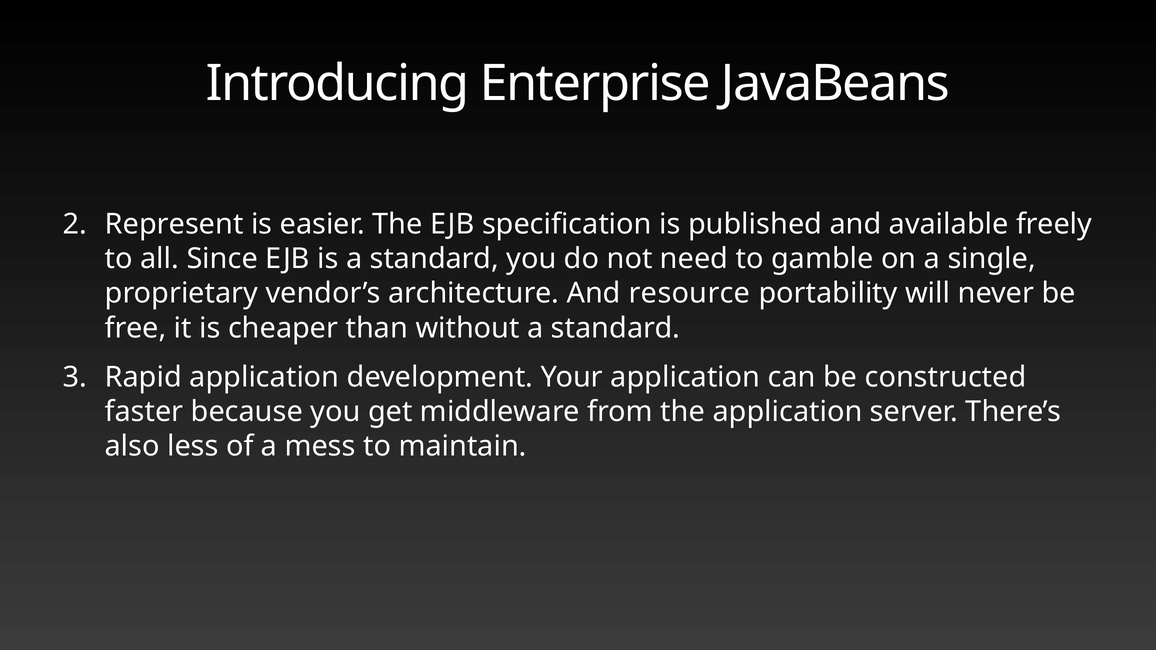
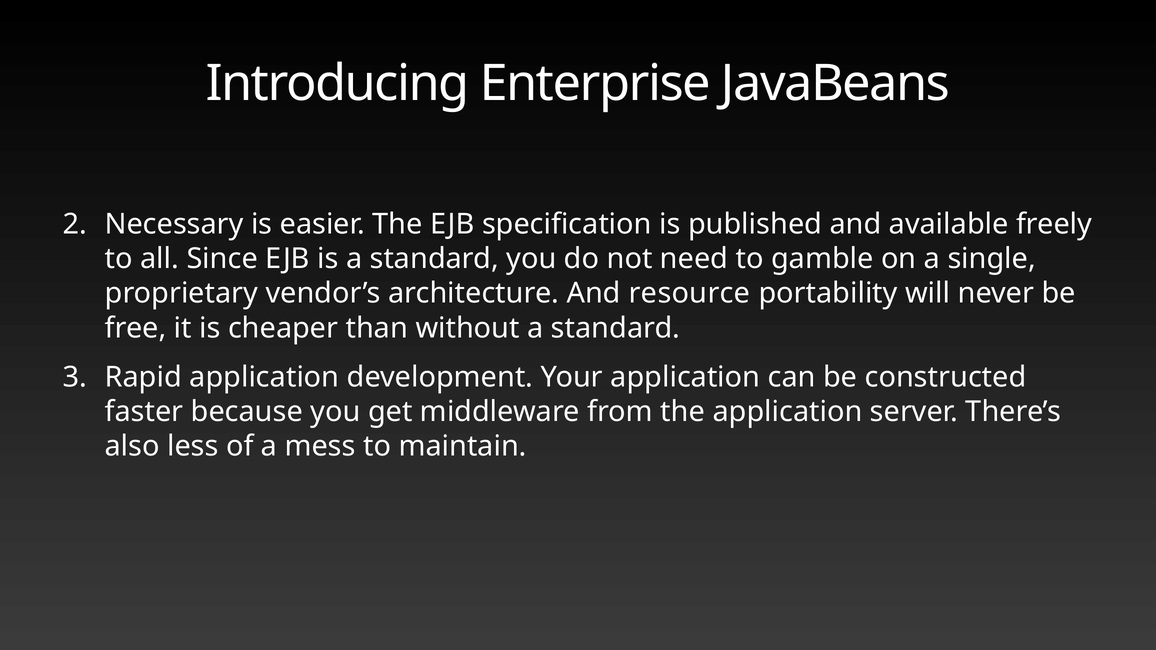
Represent: Represent -> Necessary
